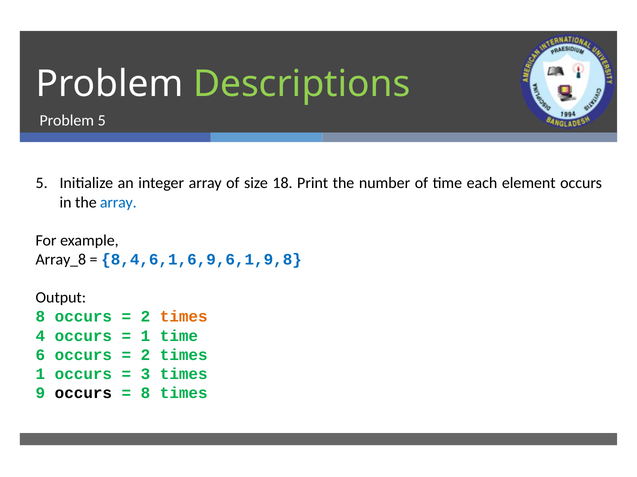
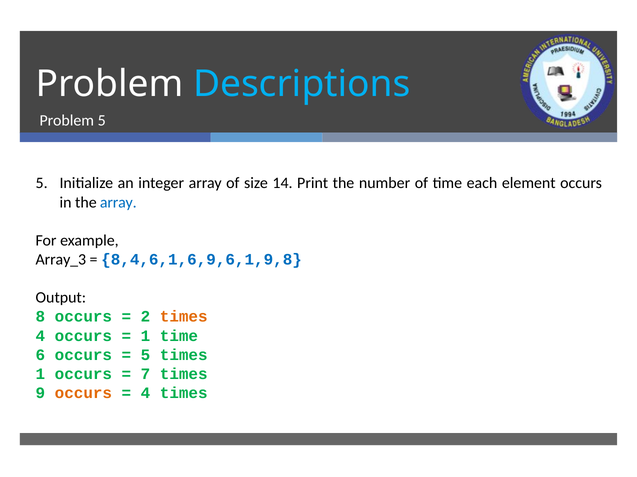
Descriptions colour: light green -> light blue
18: 18 -> 14
Array_8: Array_8 -> Array_3
2 at (145, 355): 2 -> 5
3: 3 -> 7
occurs at (83, 394) colour: black -> orange
8 at (145, 394): 8 -> 4
